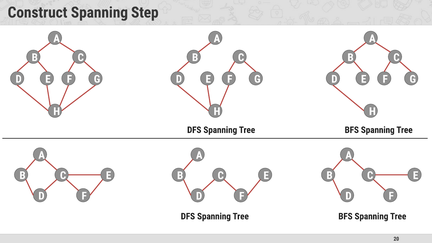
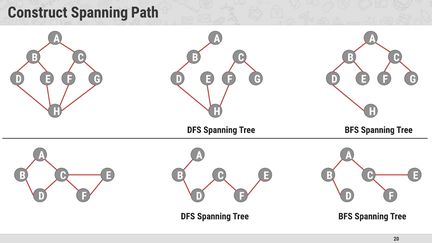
Step: Step -> Path
